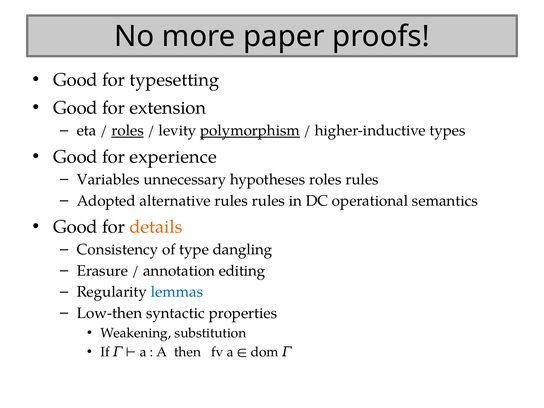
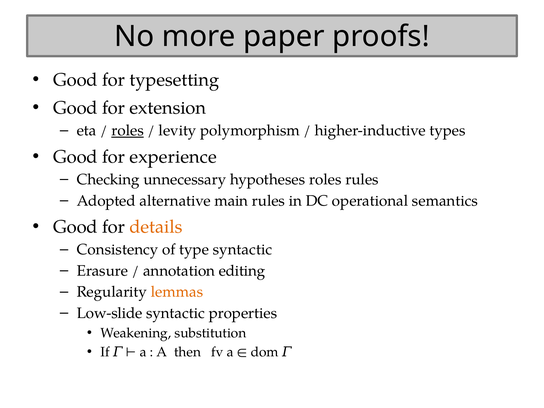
polymorphism underline: present -> none
Variables: Variables -> Checking
alternative rules: rules -> main
type dangling: dangling -> syntactic
lemmas colour: blue -> orange
Low-then: Low-then -> Low-slide
